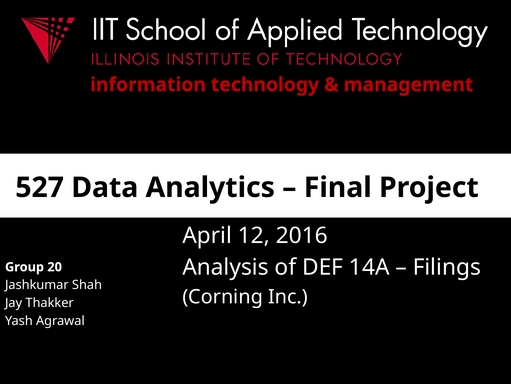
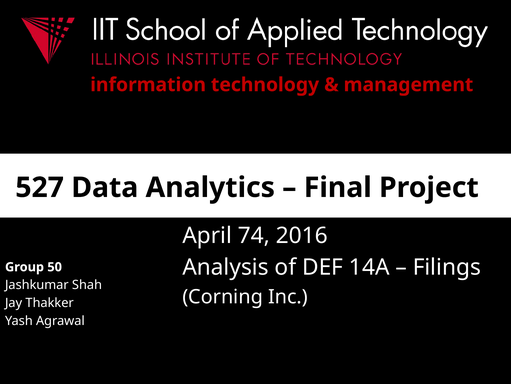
12: 12 -> 74
20: 20 -> 50
